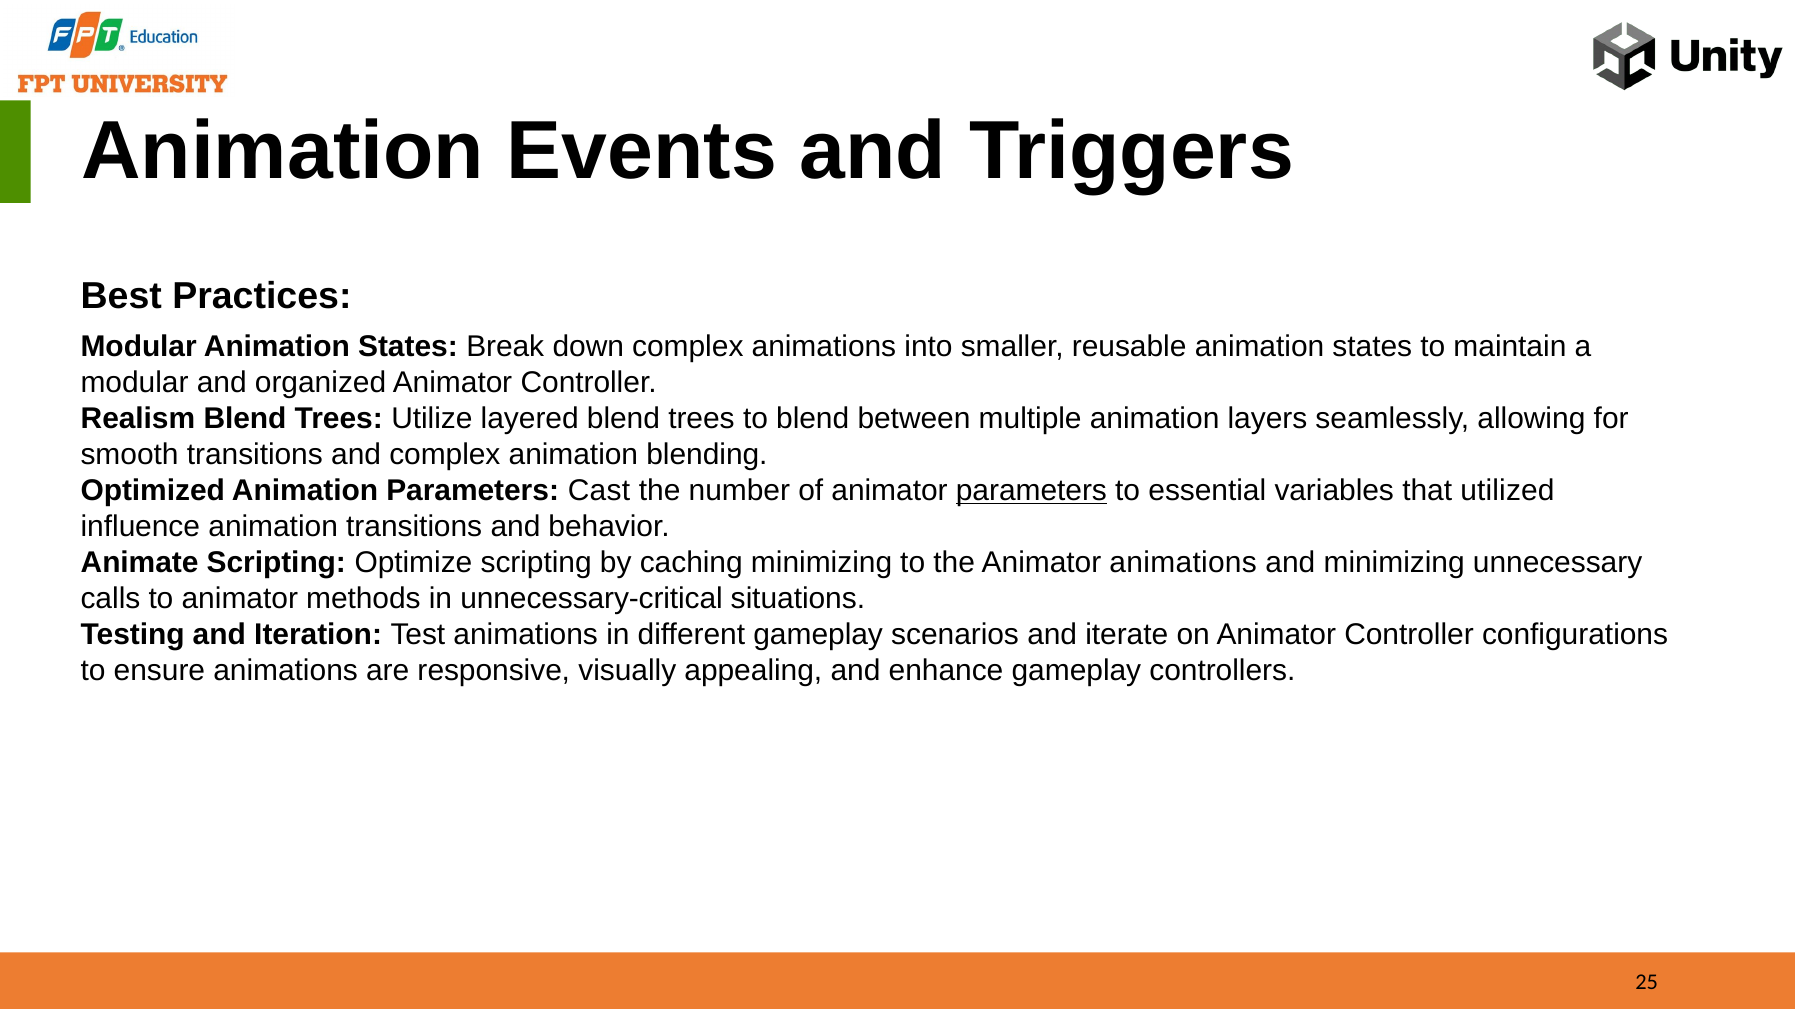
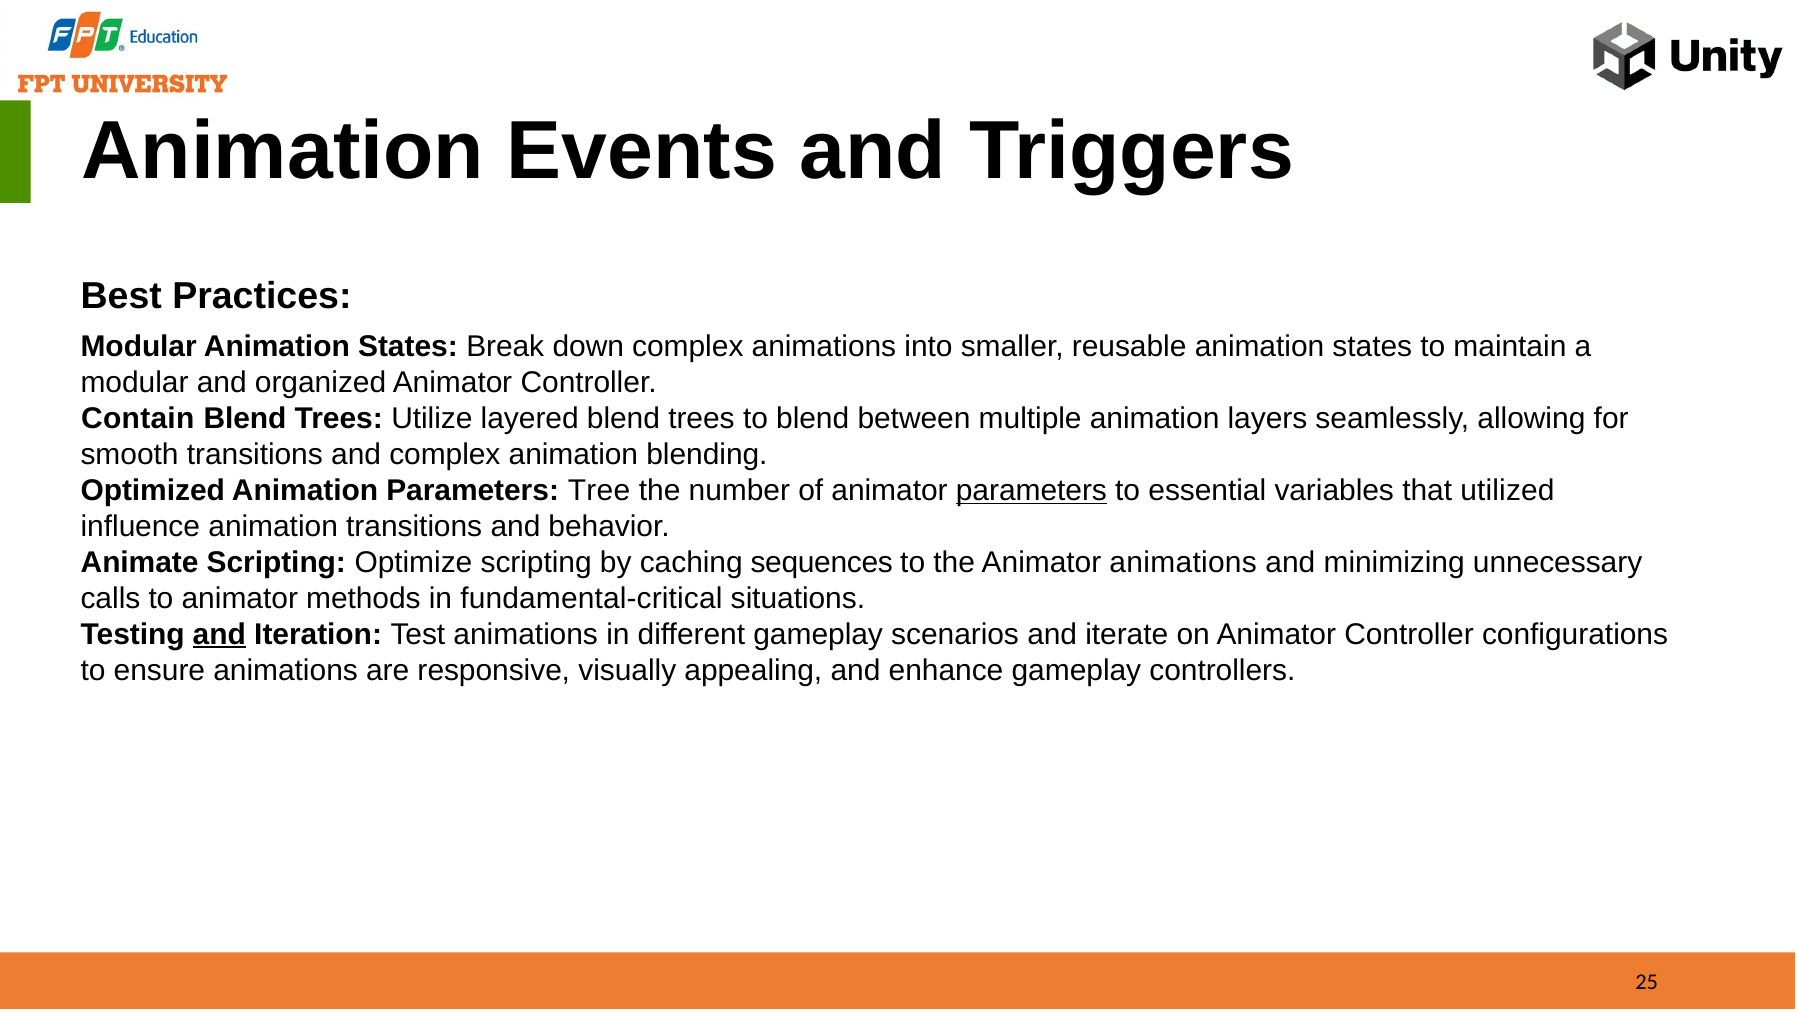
Realism: Realism -> Contain
Cast: Cast -> Tree
caching minimizing: minimizing -> sequences
unnecessary-critical: unnecessary-critical -> fundamental-critical
and at (219, 635) underline: none -> present
